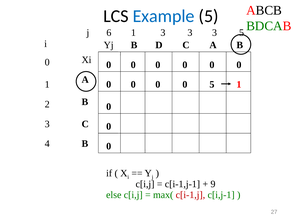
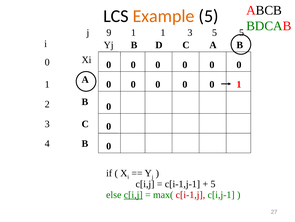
Example colour: blue -> orange
6: 6 -> 9
1 3: 3 -> 1
3 at (215, 33): 3 -> 5
5 at (212, 84): 5 -> 0
9 at (213, 183): 9 -> 5
c[i,j at (133, 194) underline: none -> present
